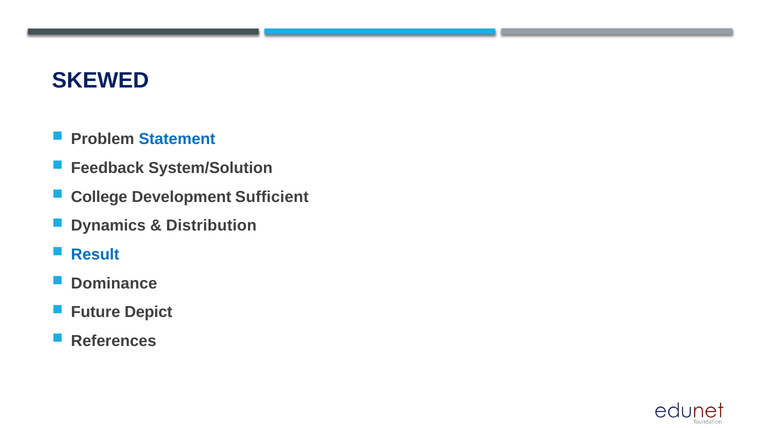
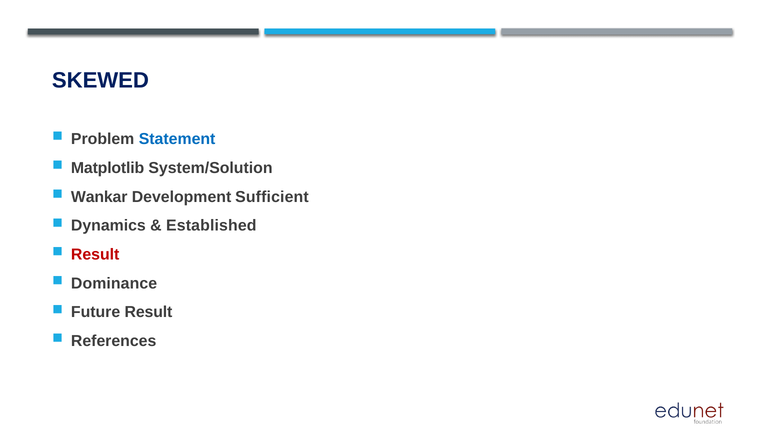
Feedback: Feedback -> Matplotlib
College: College -> Wankar
Distribution: Distribution -> Established
Result at (95, 254) colour: blue -> red
Future Depict: Depict -> Result
